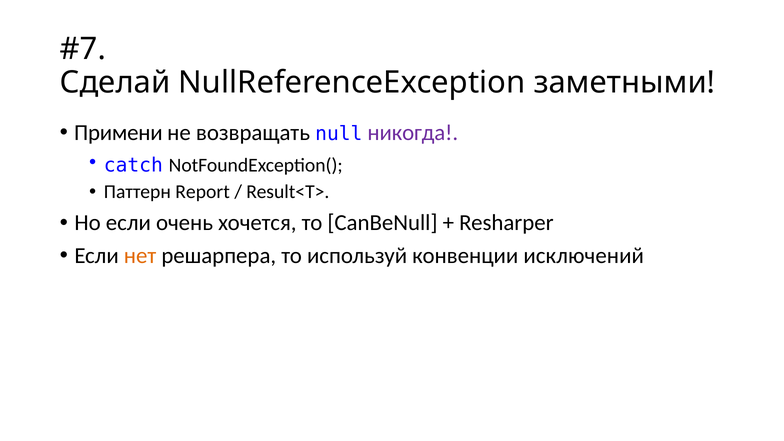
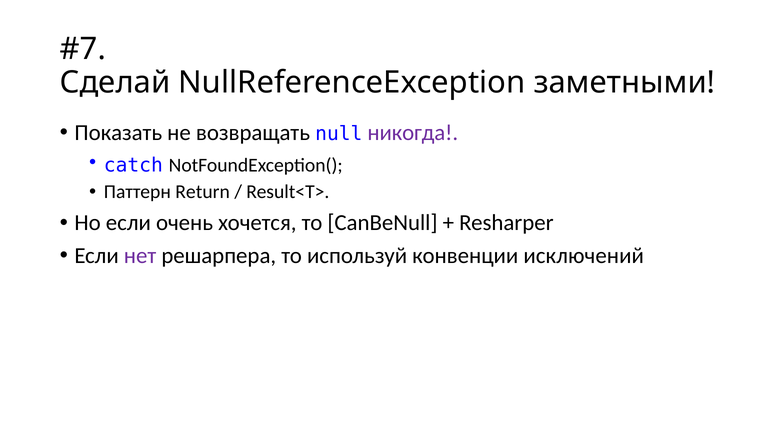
Примени: Примени -> Показать
Report: Report -> Return
нет colour: orange -> purple
